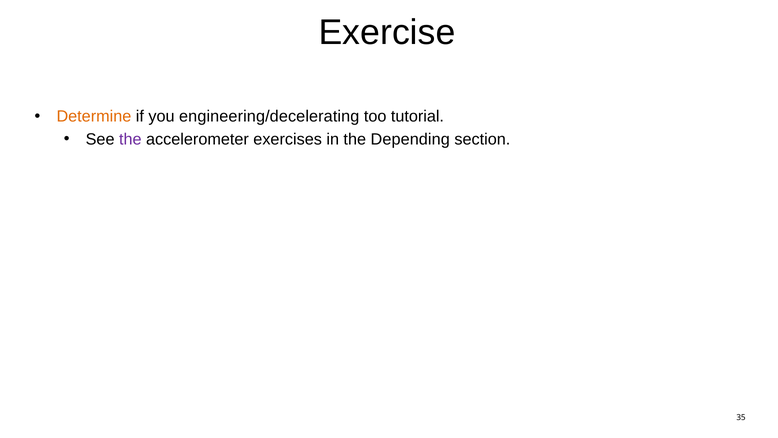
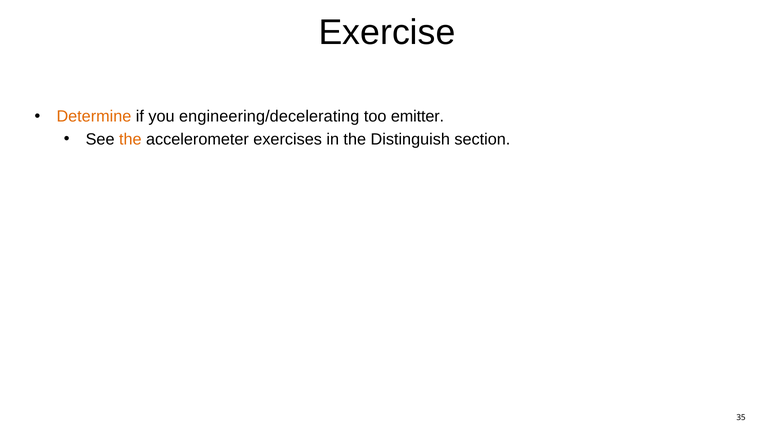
tutorial: tutorial -> emitter
the at (130, 139) colour: purple -> orange
Depending: Depending -> Distinguish
